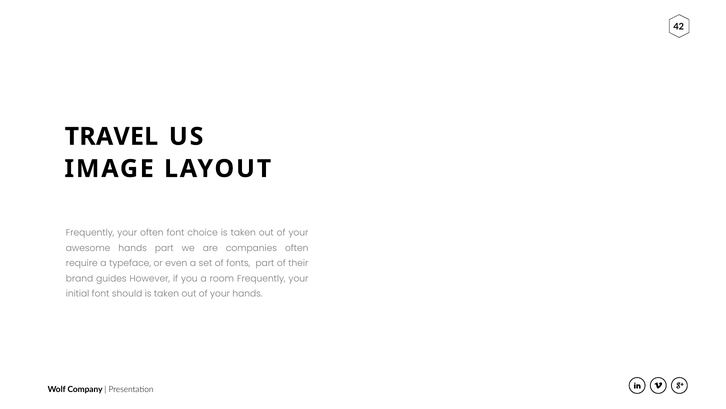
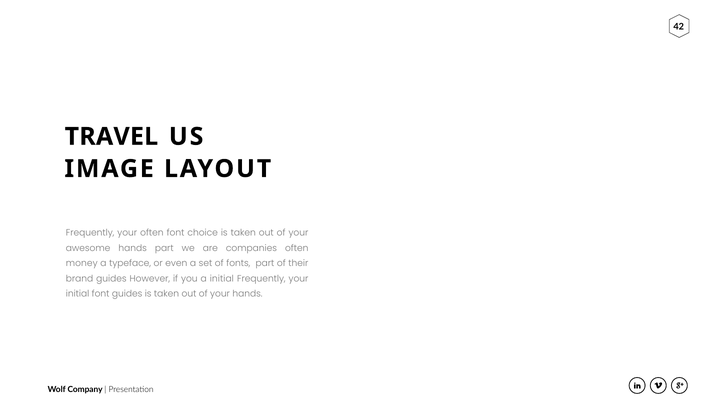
require: require -> money
a room: room -> initial
font should: should -> guides
